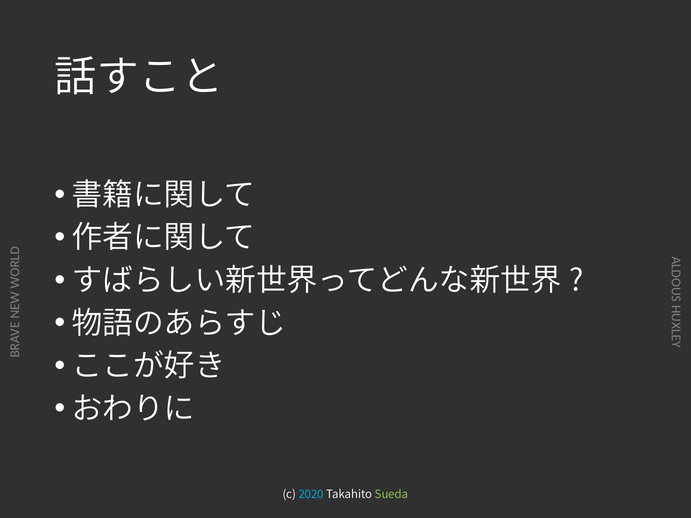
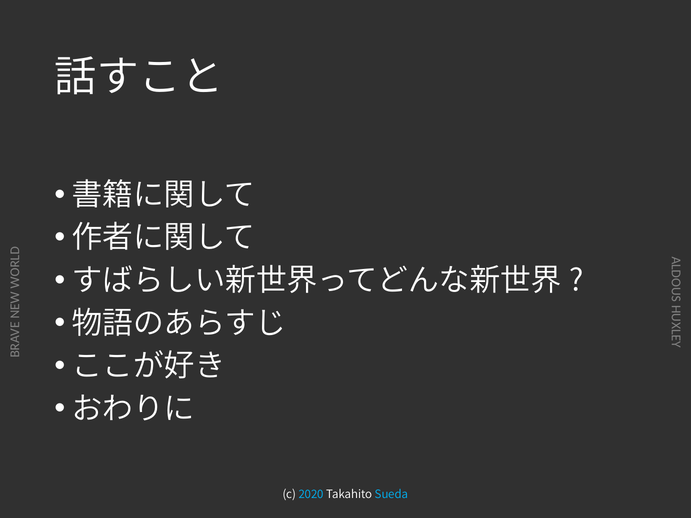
Sueda colour: light green -> light blue
